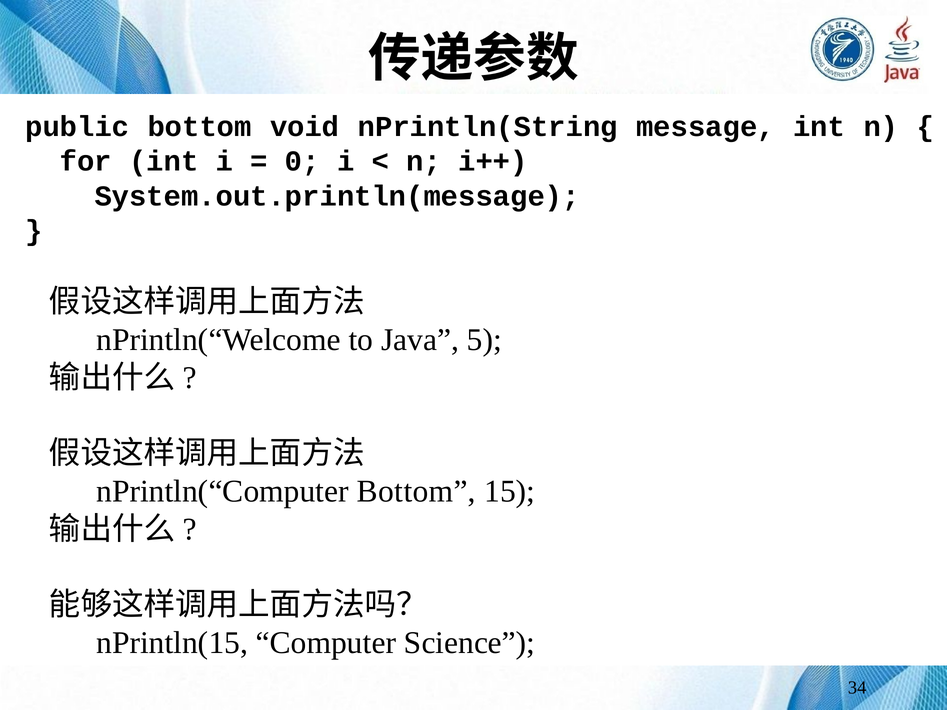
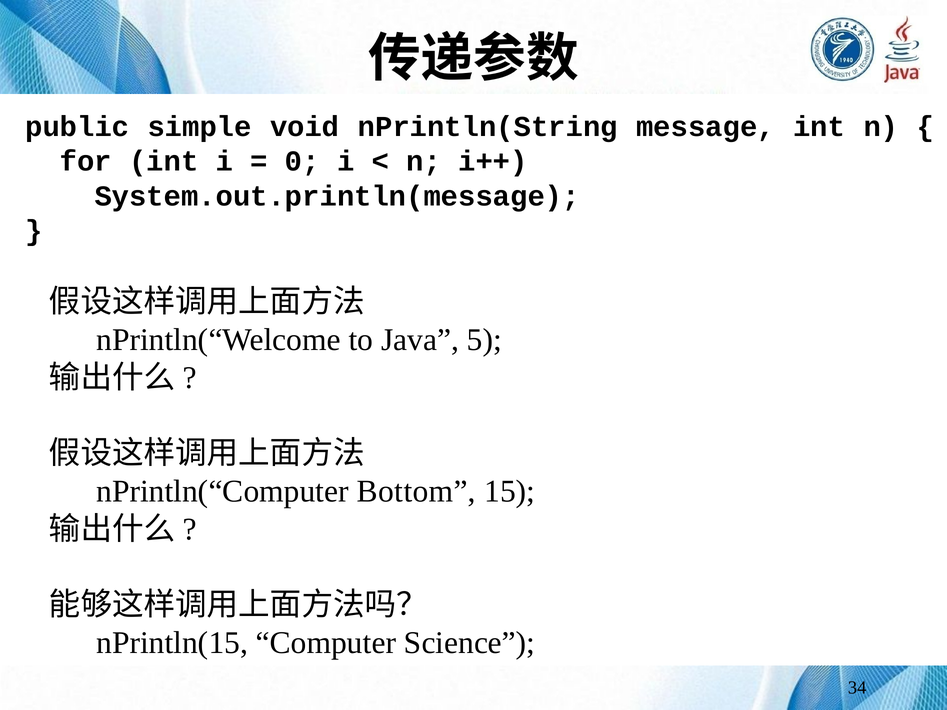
public bottom: bottom -> simple
